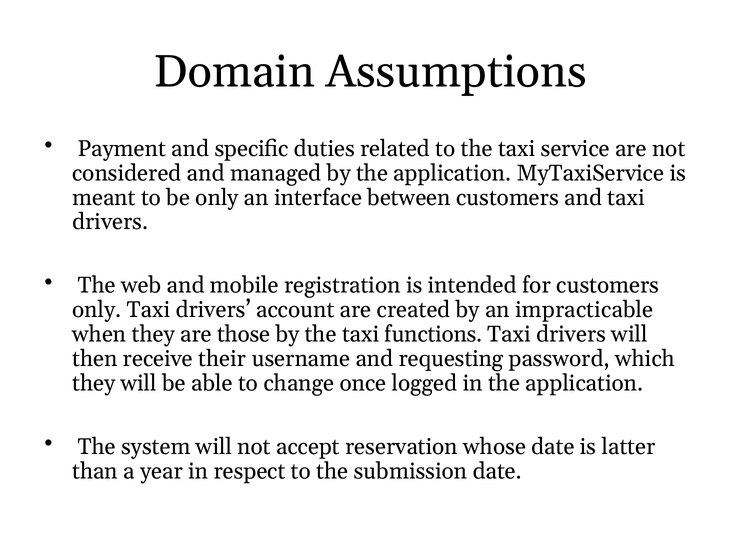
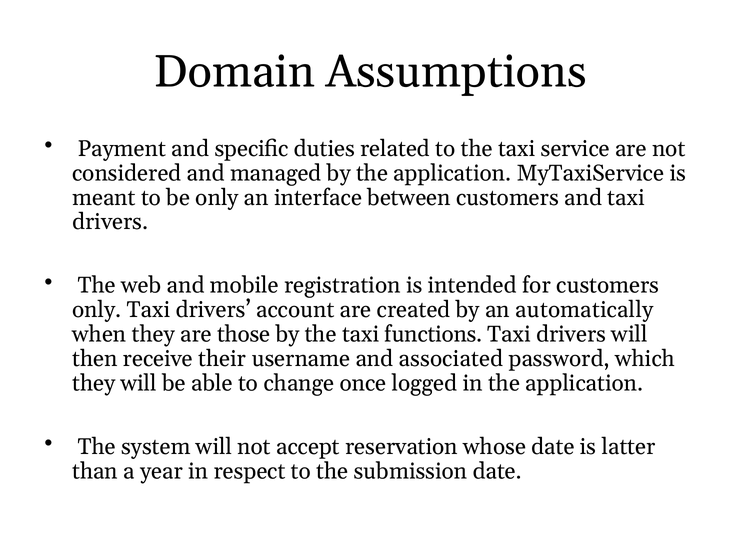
impracticable: impracticable -> automatically
requesting: requesting -> associated
